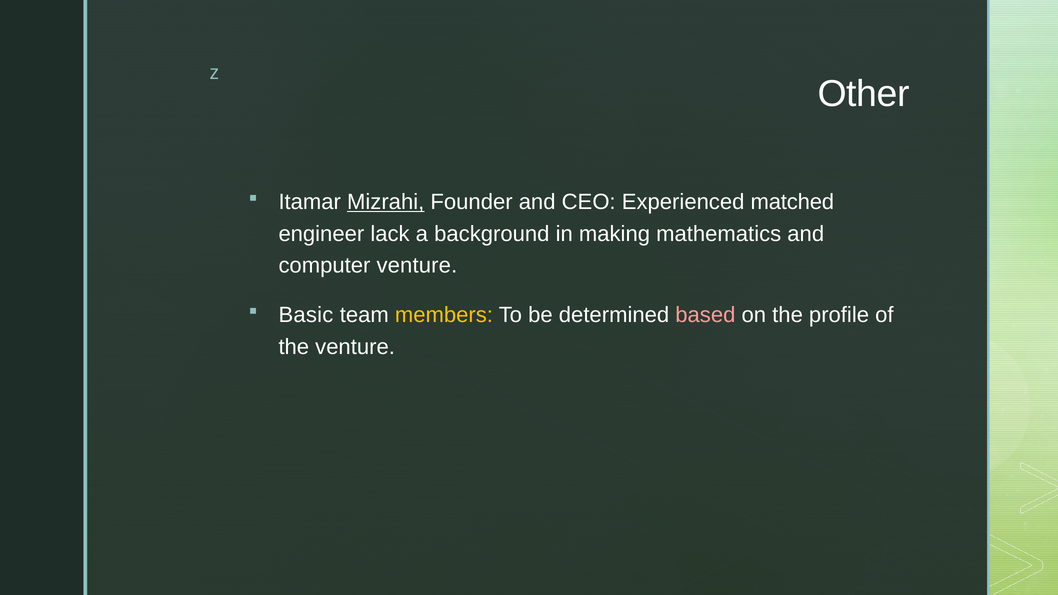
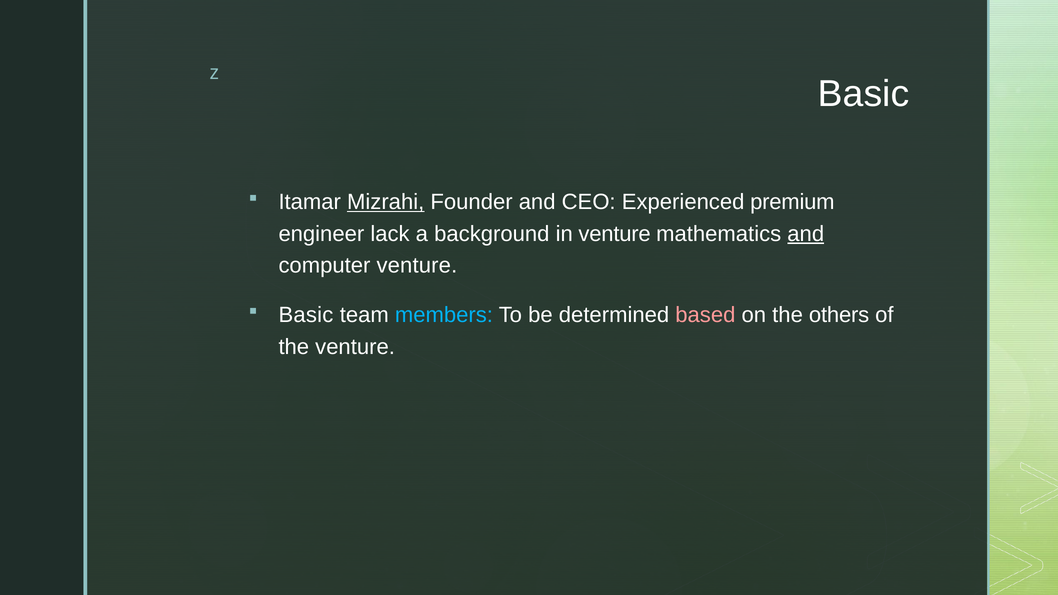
Other at (864, 94): Other -> Basic
matched: matched -> premium
in making: making -> venture
and at (806, 234) underline: none -> present
members colour: yellow -> light blue
profile: profile -> others
